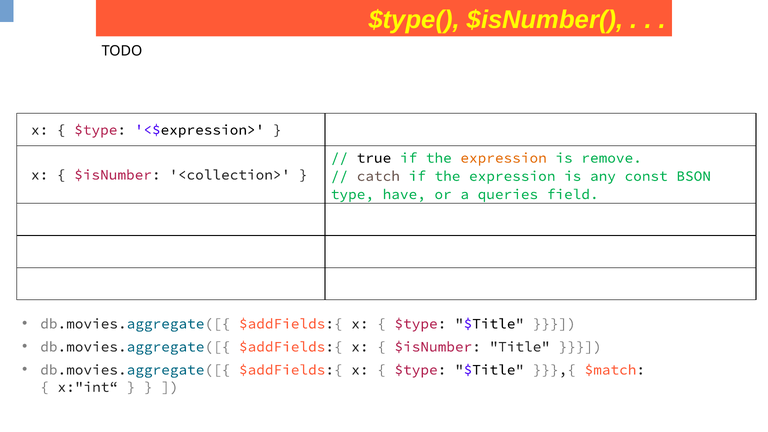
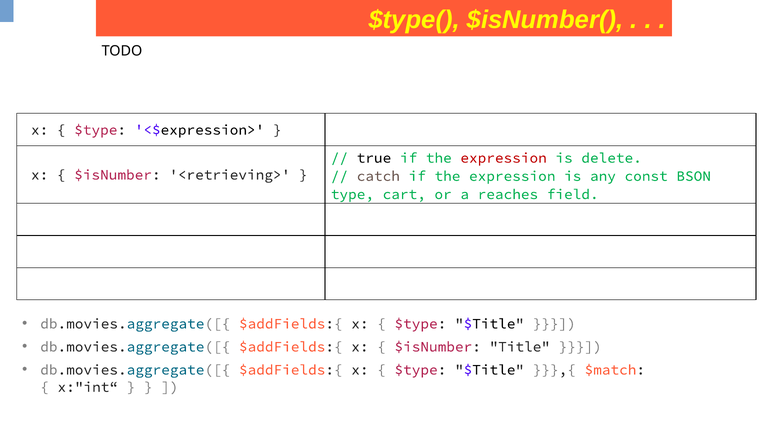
expression at (504, 158) colour: orange -> red
remove: remove -> delete
<collection>: <collection> -> <retrieving>
have: have -> cart
queries: queries -> reaches
